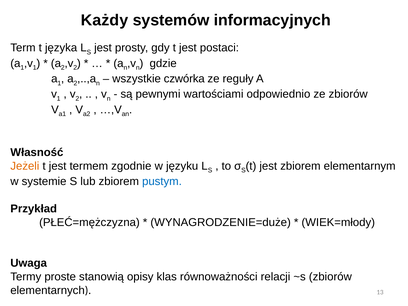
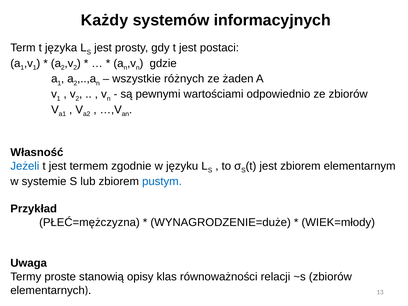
czwórka: czwórka -> różnych
reguły: reguły -> żaden
Jeżeli colour: orange -> blue
